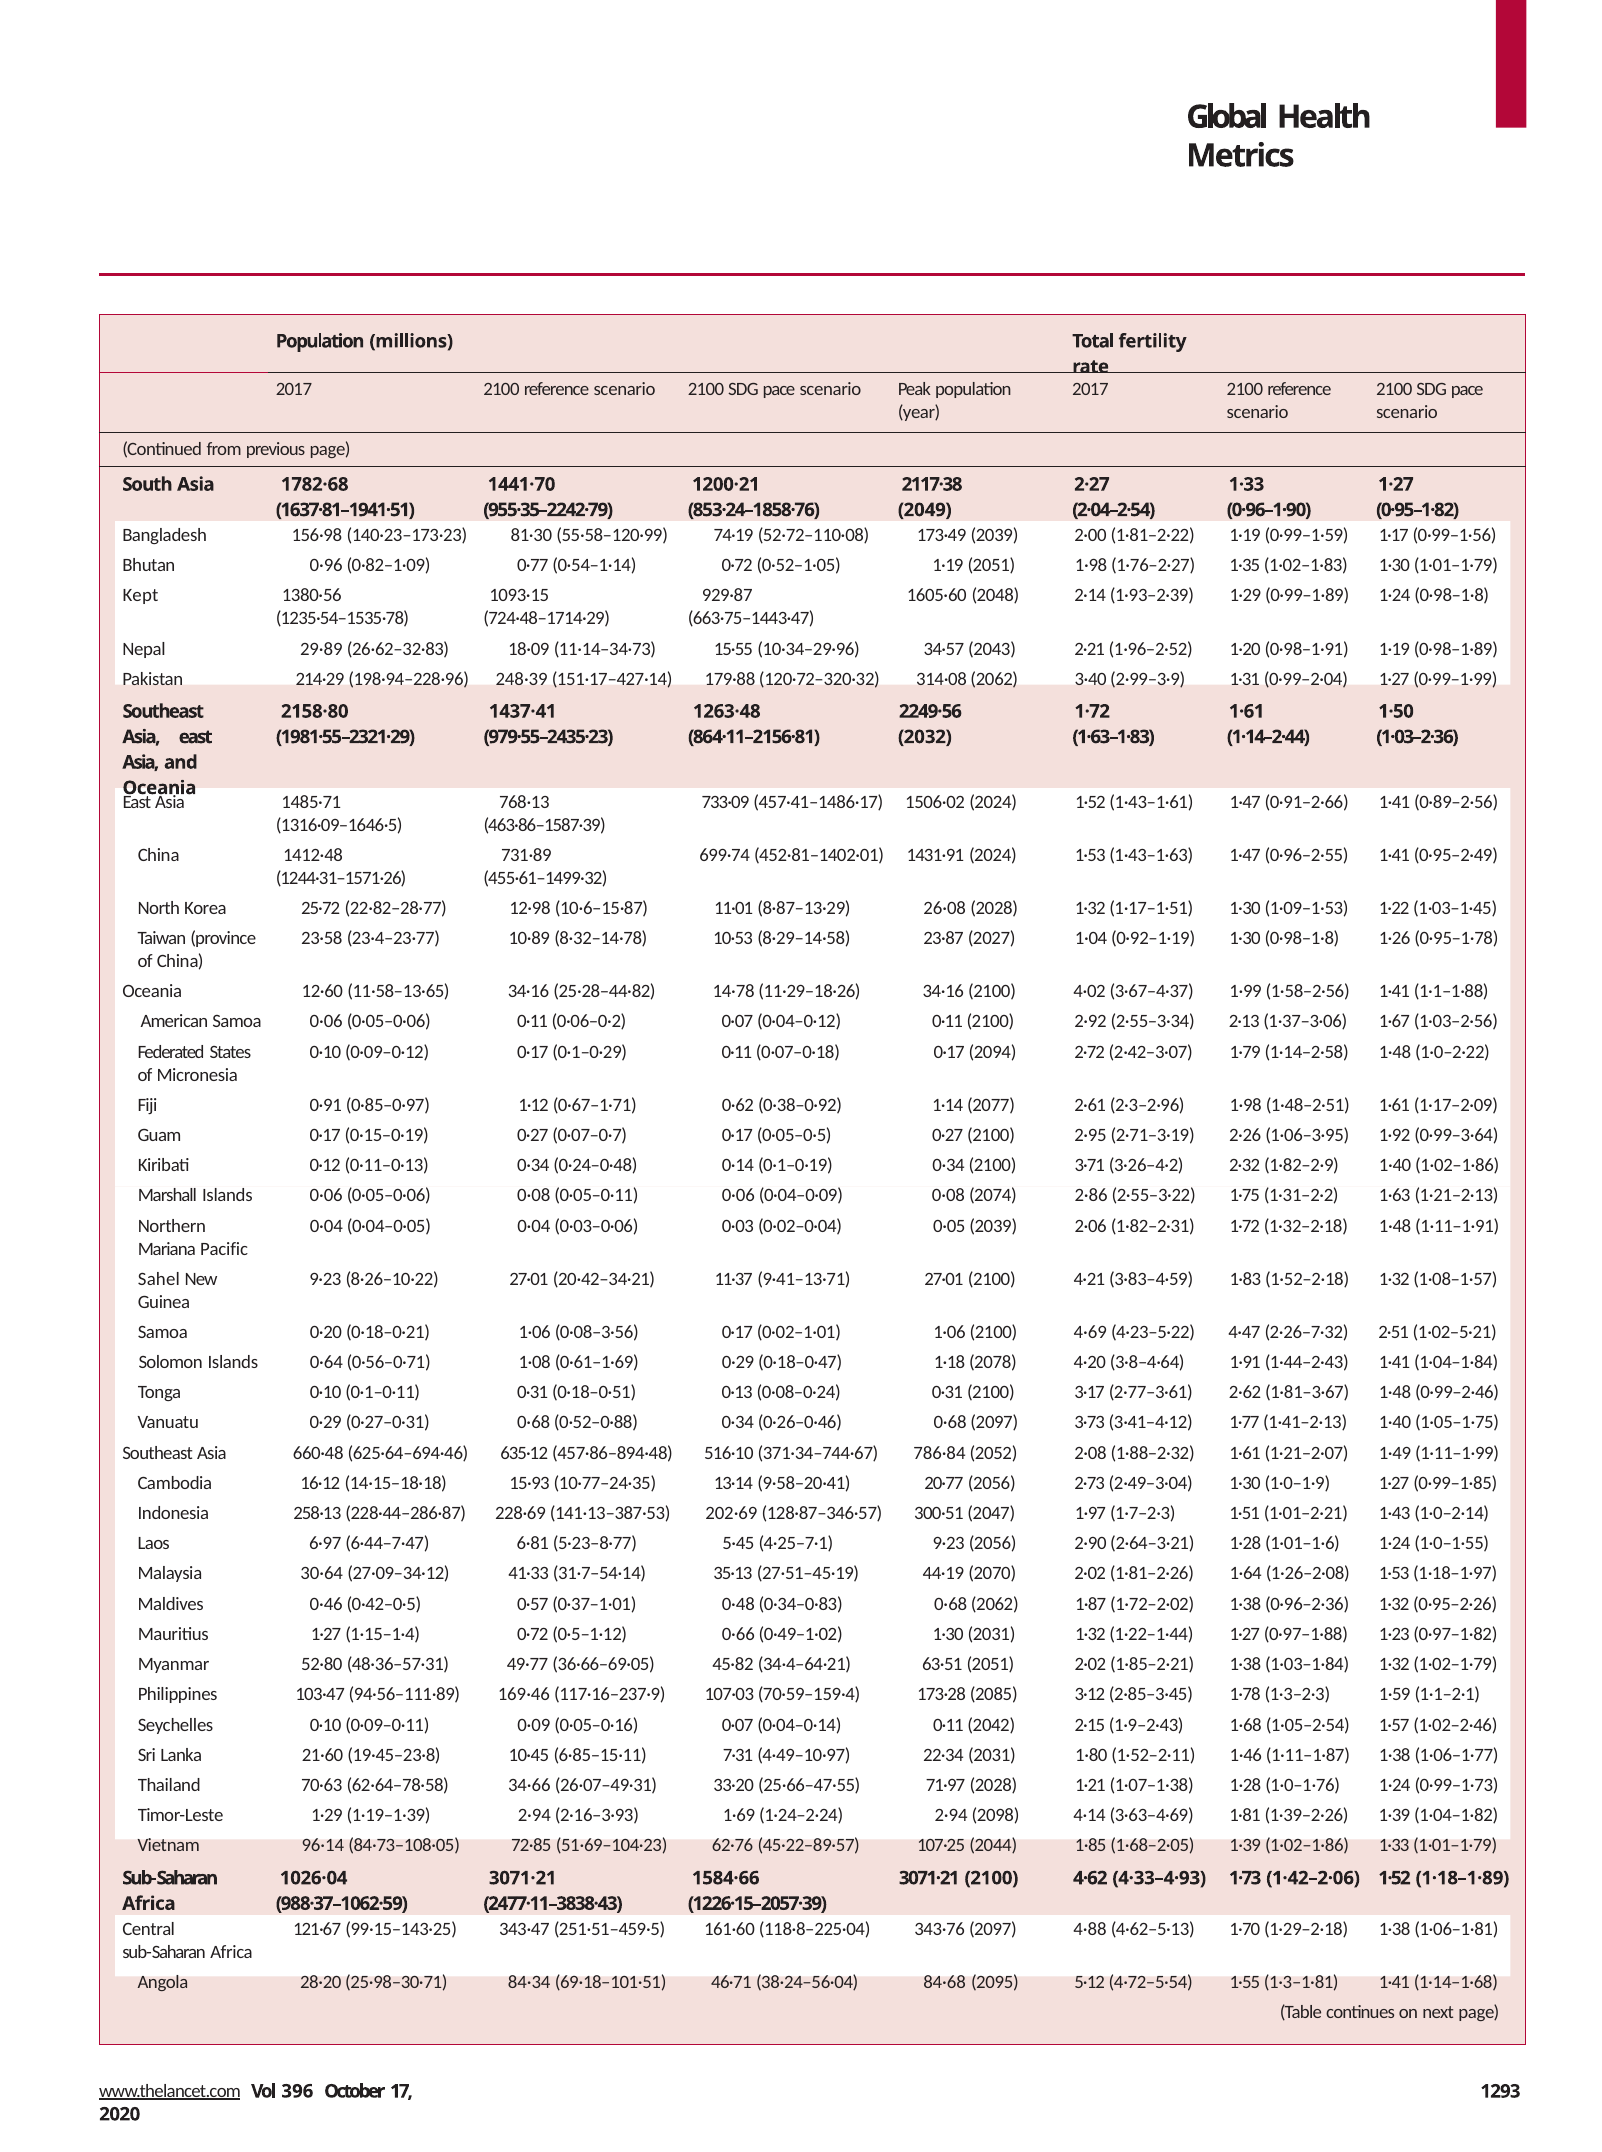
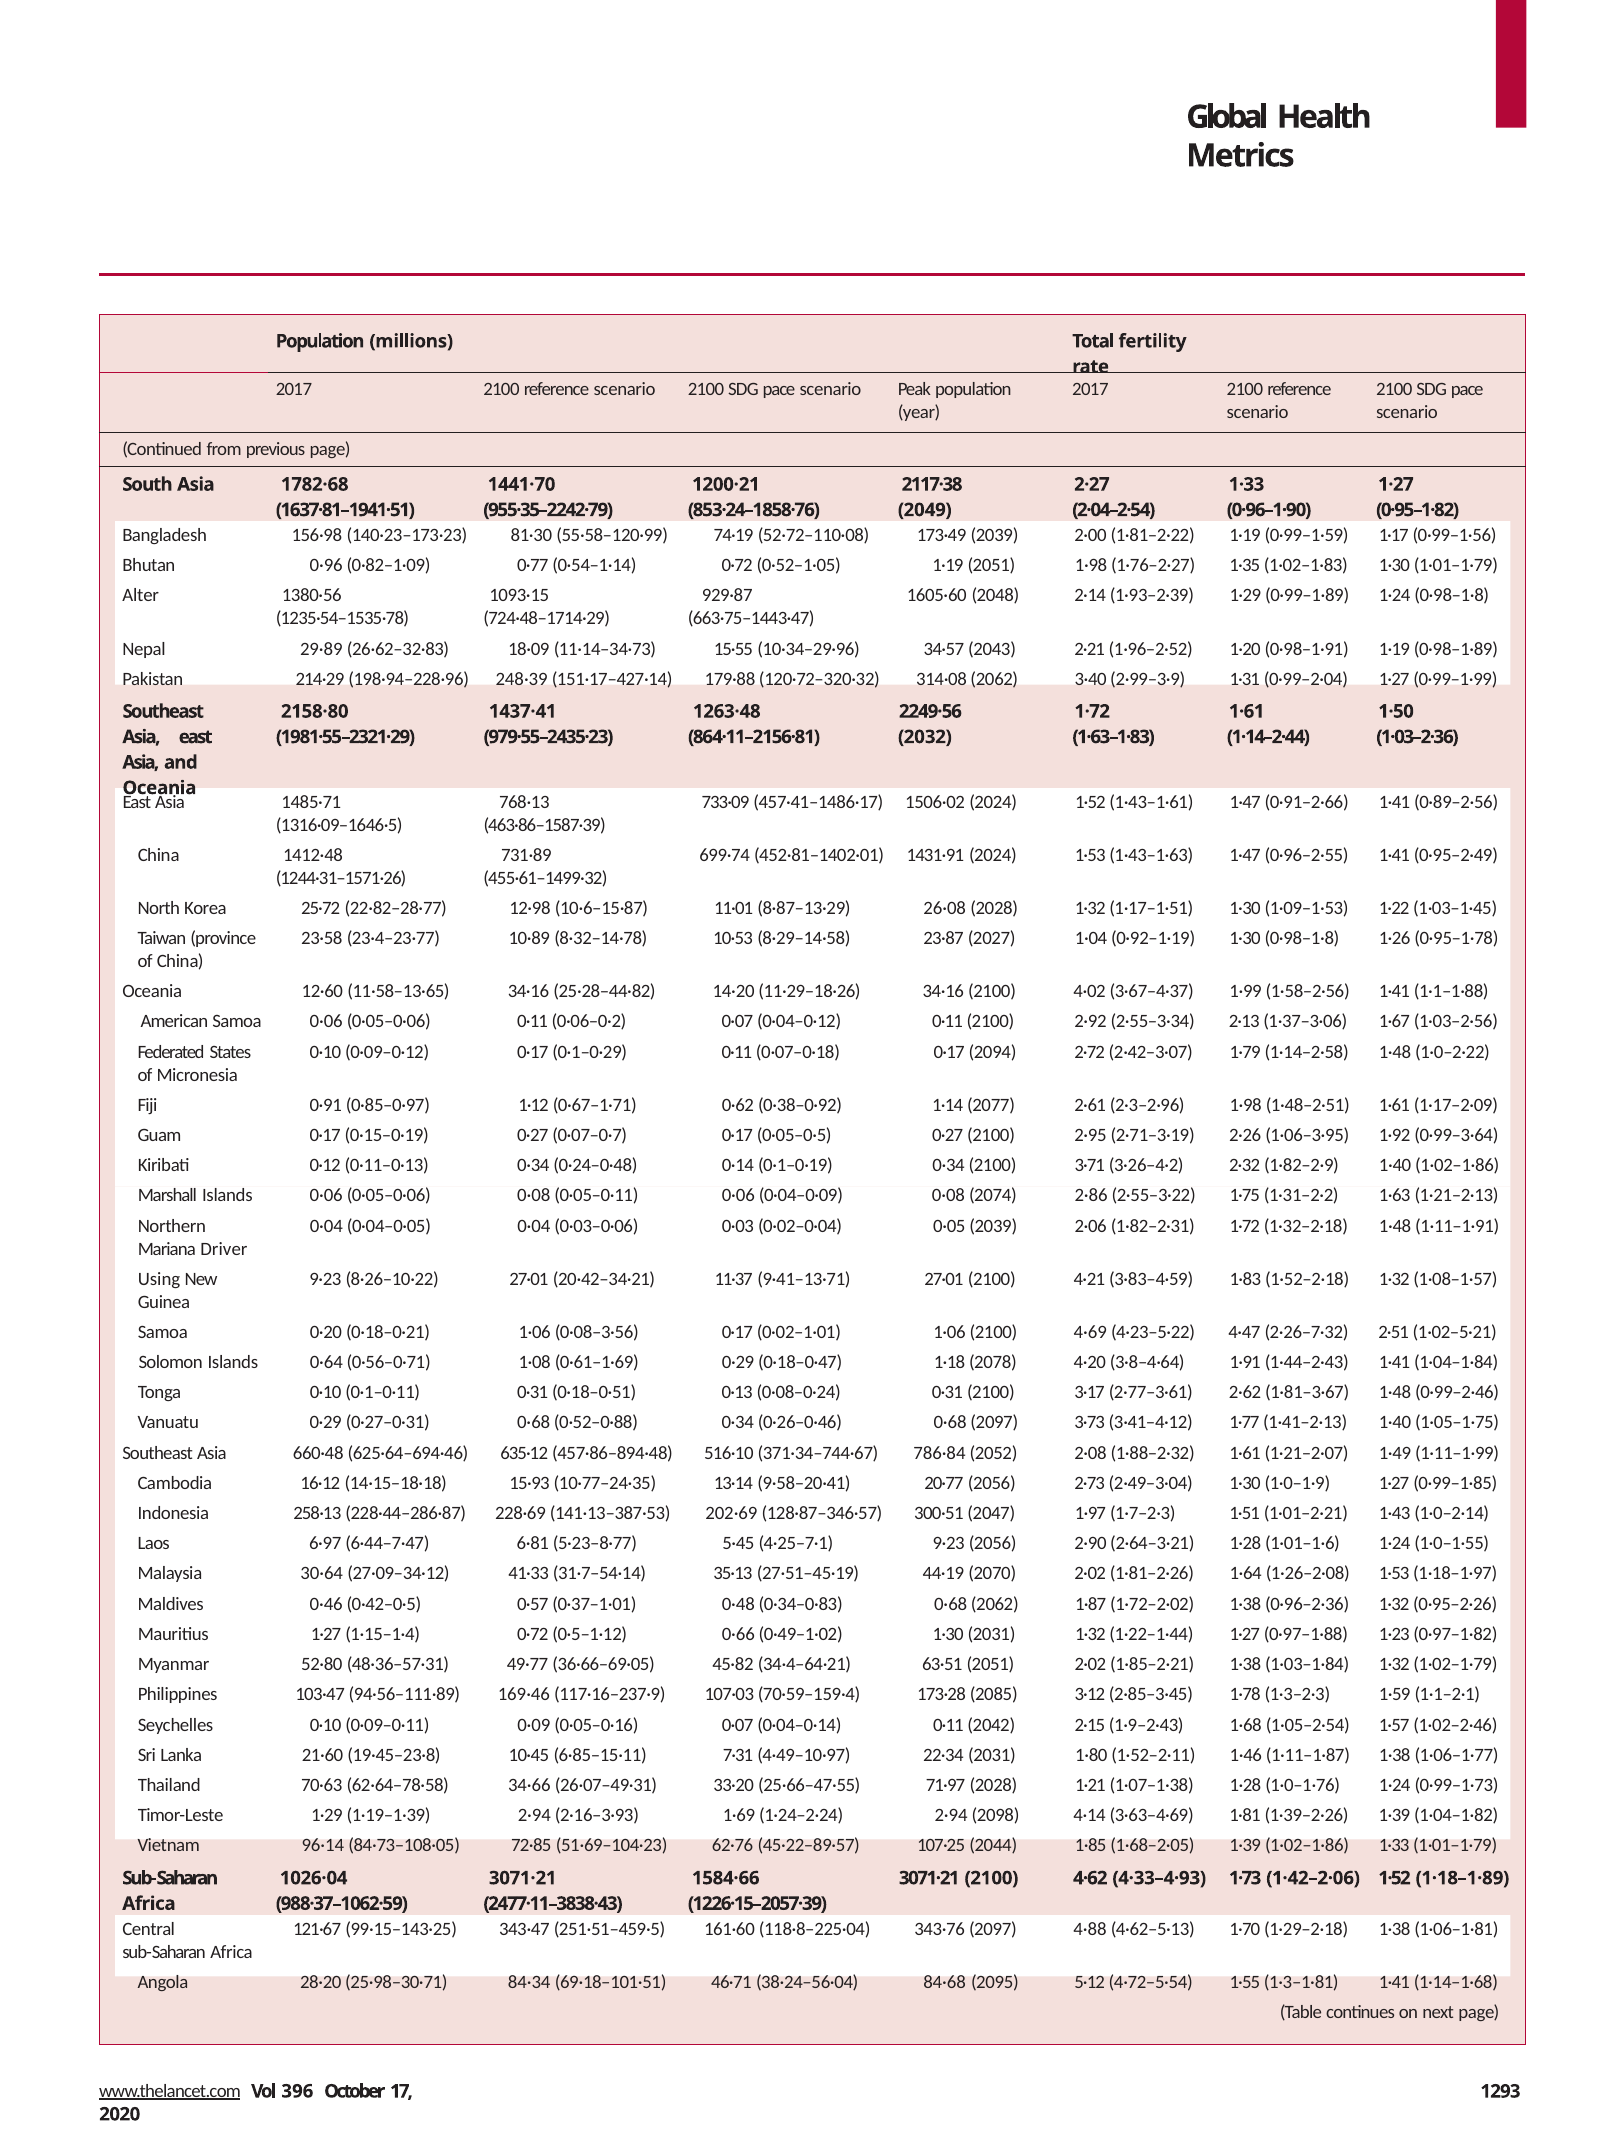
Kept: Kept -> Alter
14·78: 14·78 -> 14·20
Pacific: Pacific -> Driver
Sahel: Sahel -> Using
